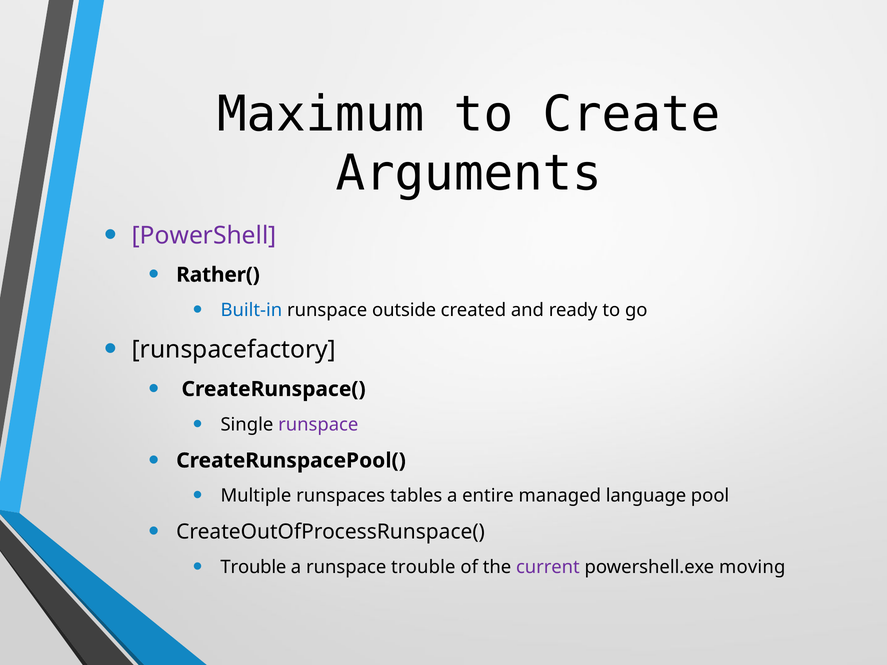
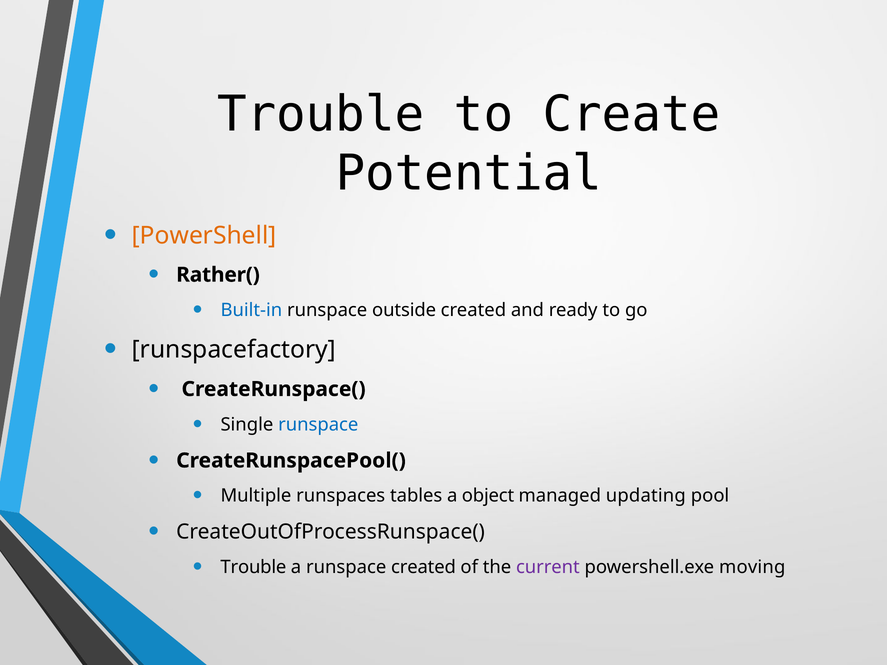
Maximum at (321, 114): Maximum -> Trouble
Arguments: Arguments -> Potential
PowerShell colour: purple -> orange
runspace at (318, 425) colour: purple -> blue
entire: entire -> object
language: language -> updating
runspace trouble: trouble -> created
